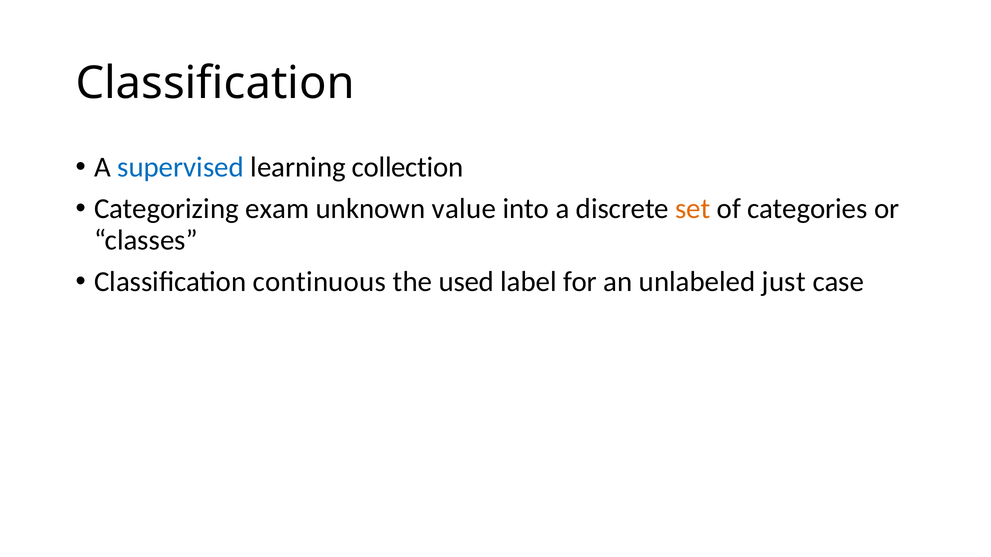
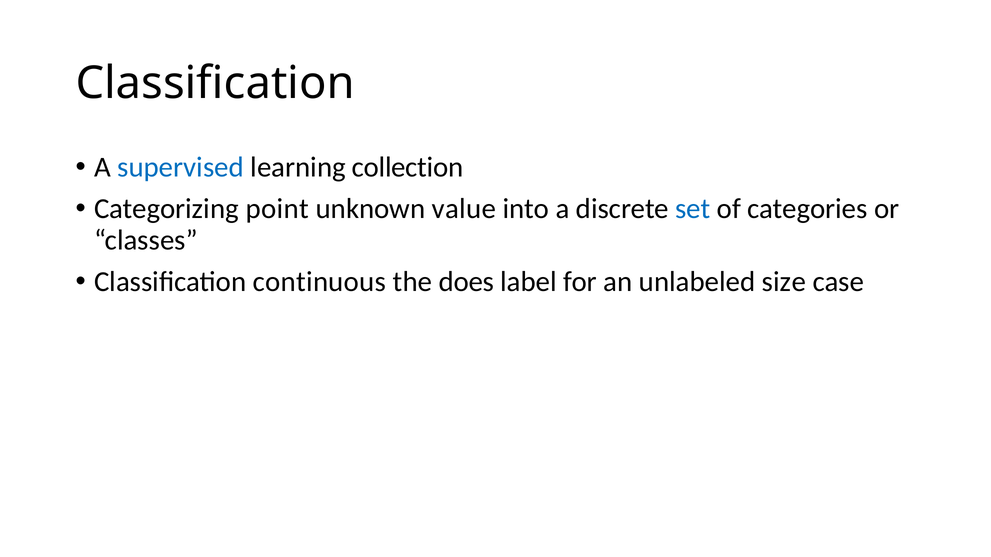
exam: exam -> point
set colour: orange -> blue
used: used -> does
just: just -> size
